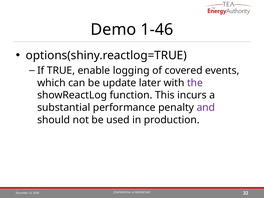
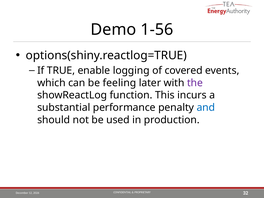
1-46: 1-46 -> 1-56
update: update -> feeling
and colour: purple -> blue
